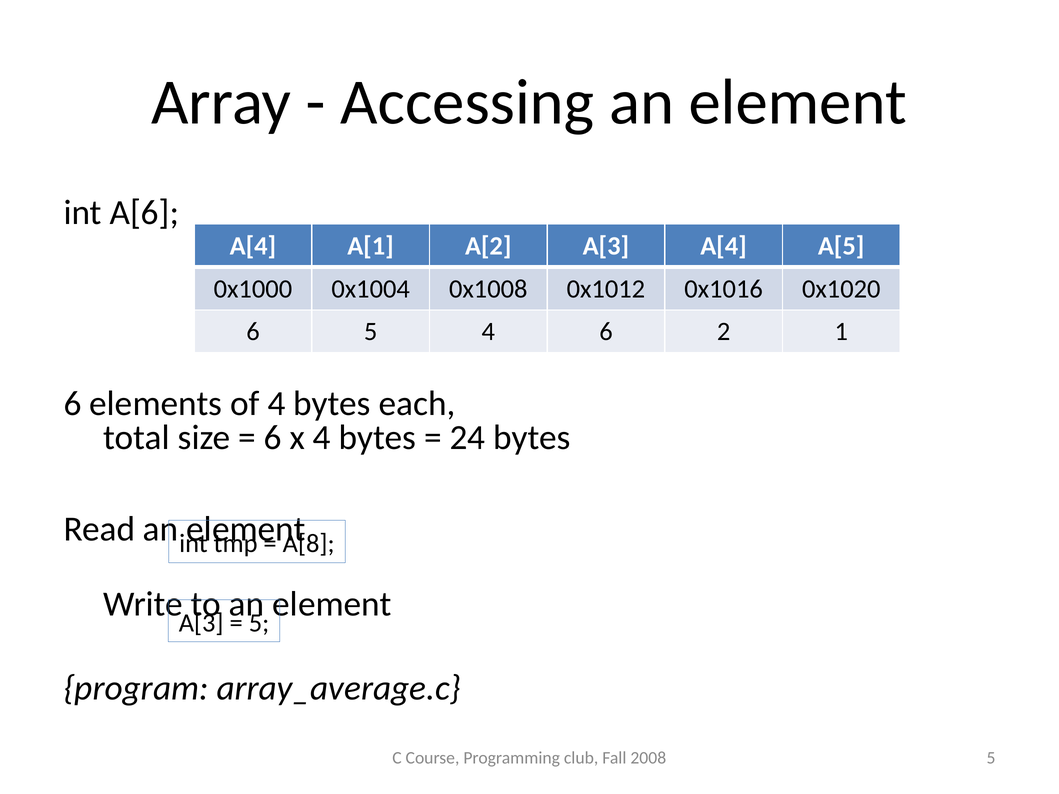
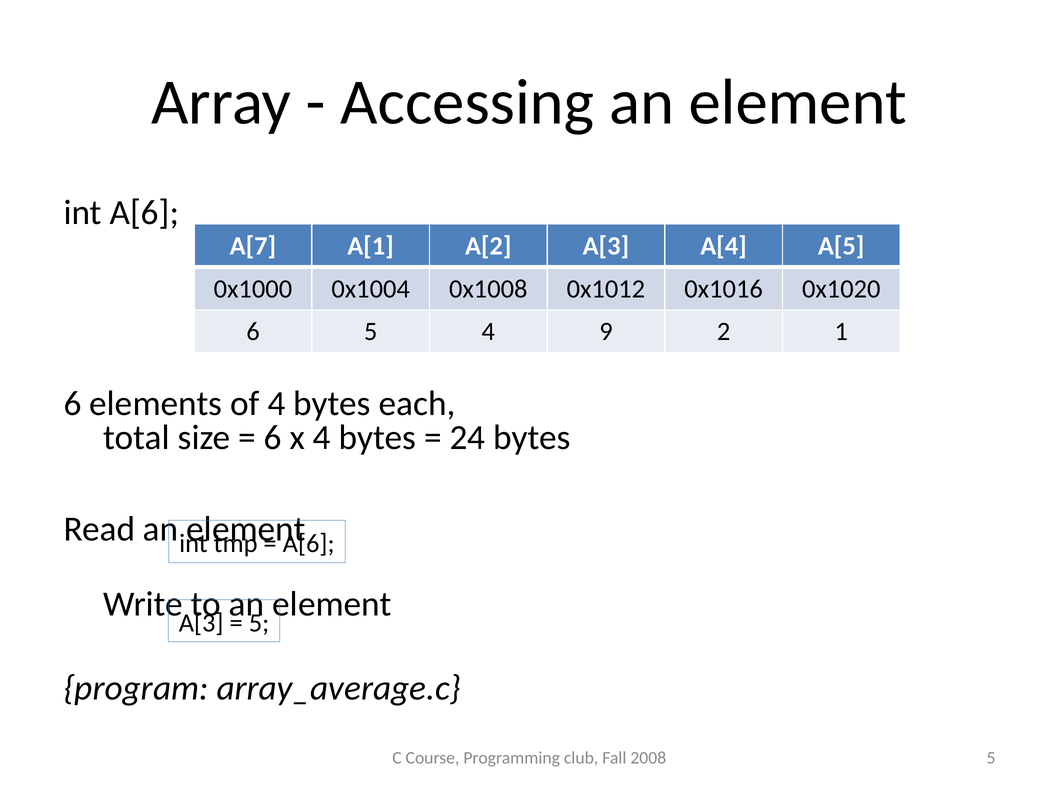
A[4 at (253, 246): A[4 -> A[7
4 6: 6 -> 9
A[8 at (309, 544): A[8 -> A[6
